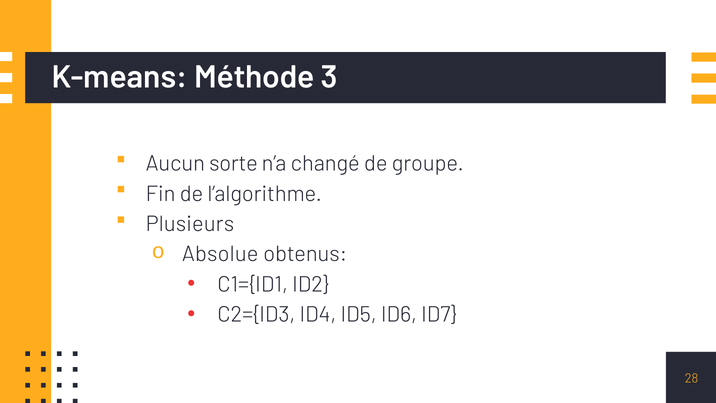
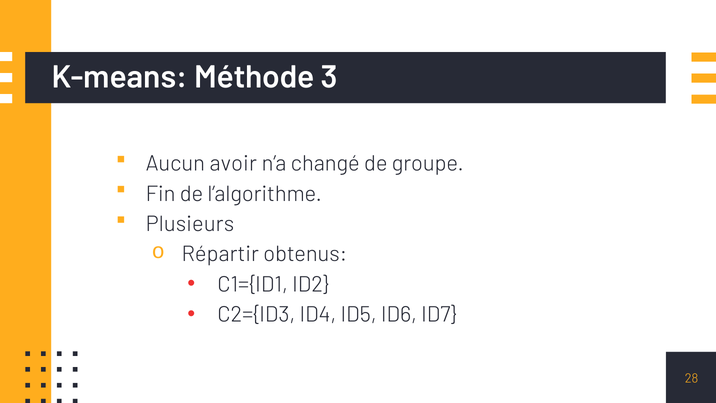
sorte: sorte -> avoir
Absolue: Absolue -> Répartir
